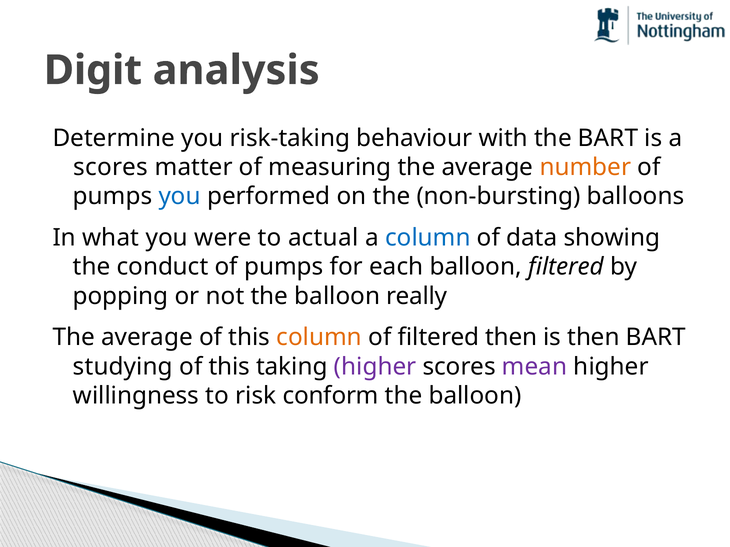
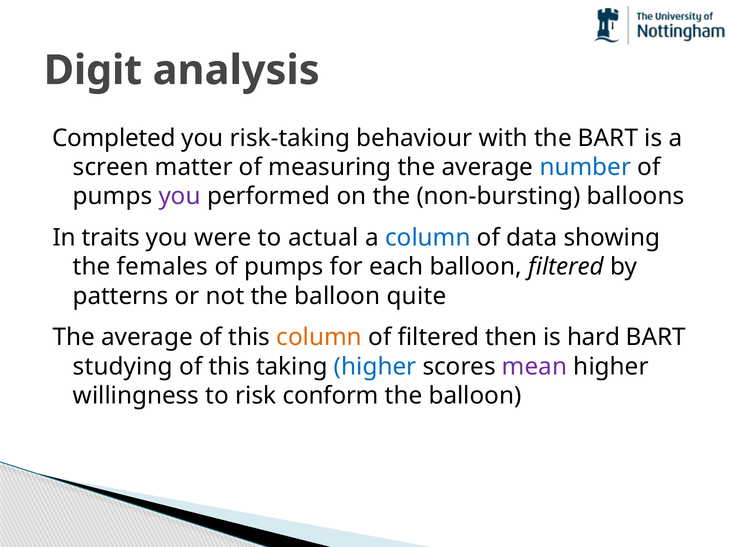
Determine: Determine -> Completed
scores at (111, 167): scores -> screen
number colour: orange -> blue
you at (180, 197) colour: blue -> purple
what: what -> traits
conduct: conduct -> females
popping: popping -> patterns
really: really -> quite
is then: then -> hard
higher at (375, 367) colour: purple -> blue
